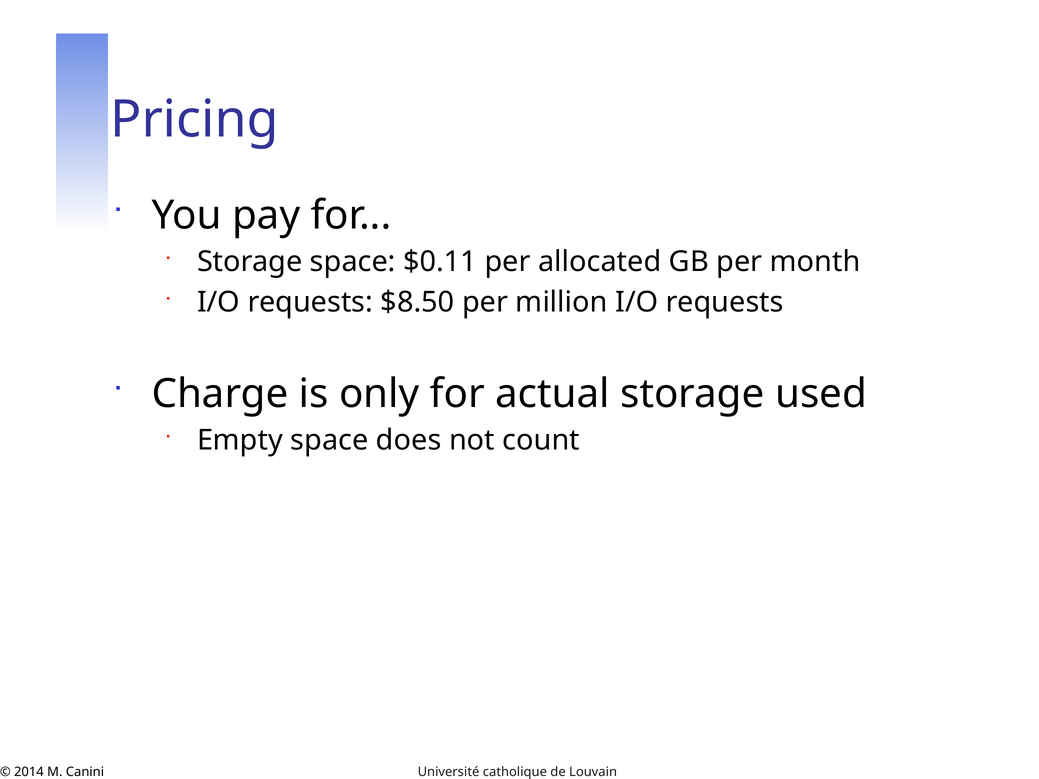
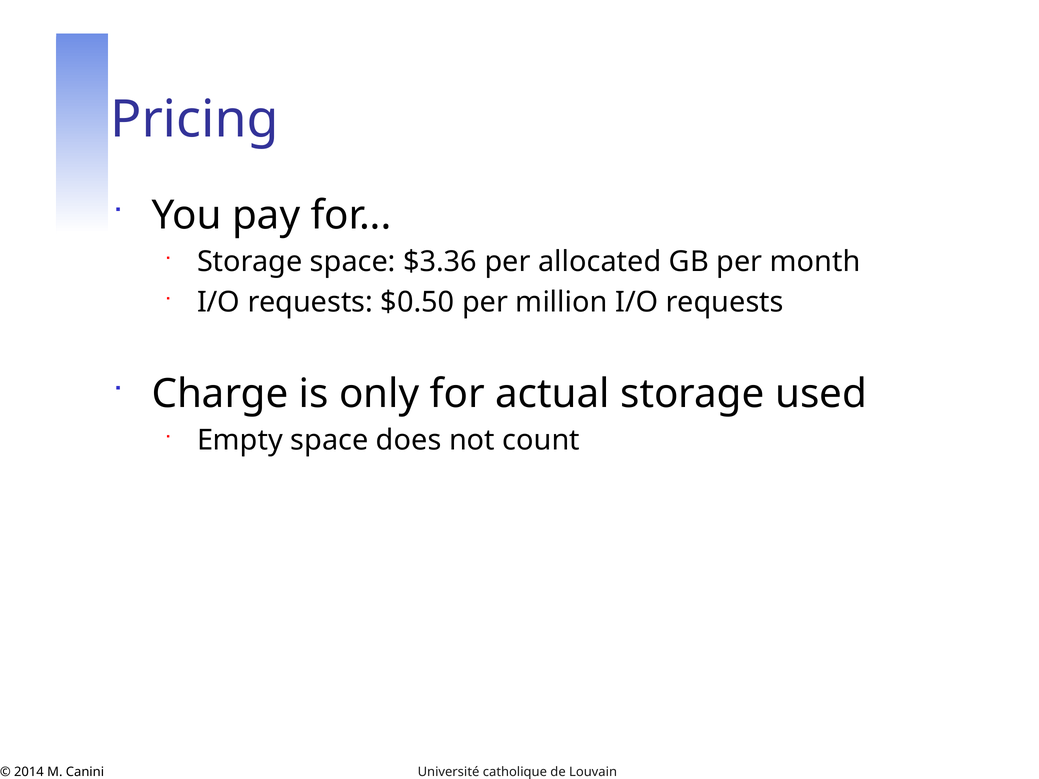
$0.11: $0.11 -> $3.36
$8.50: $8.50 -> $0.50
